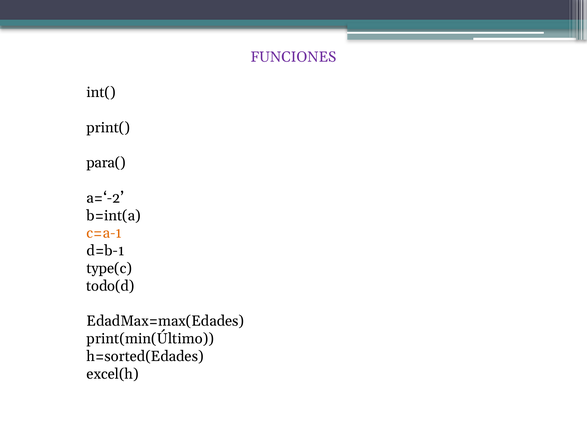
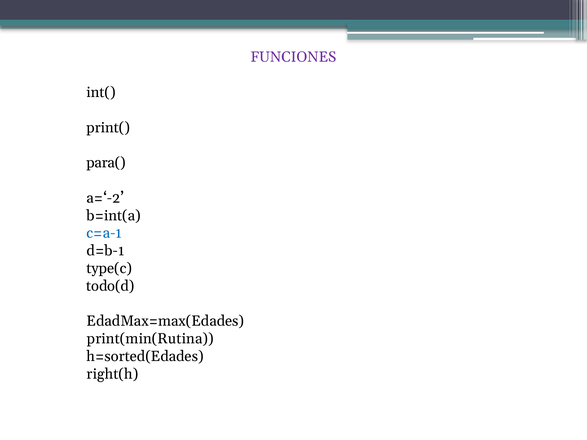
c=a-1 colour: orange -> blue
print(min(Último: print(min(Último -> print(min(Rutina
excel(h: excel(h -> right(h
